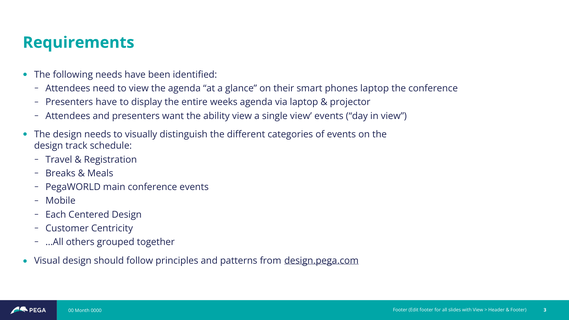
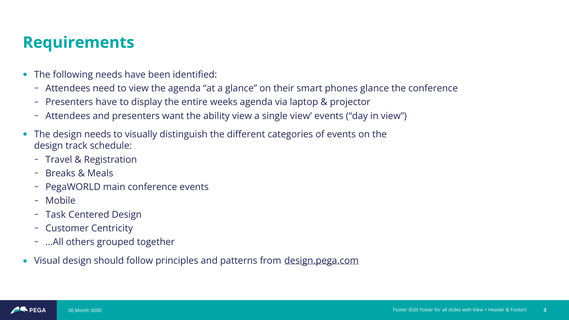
phones laptop: laptop -> glance
Each: Each -> Task
